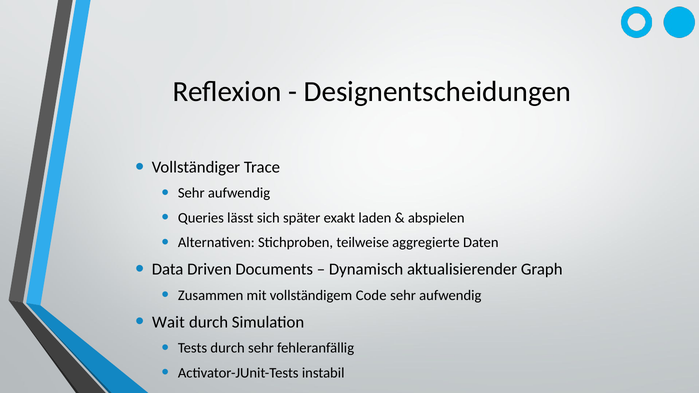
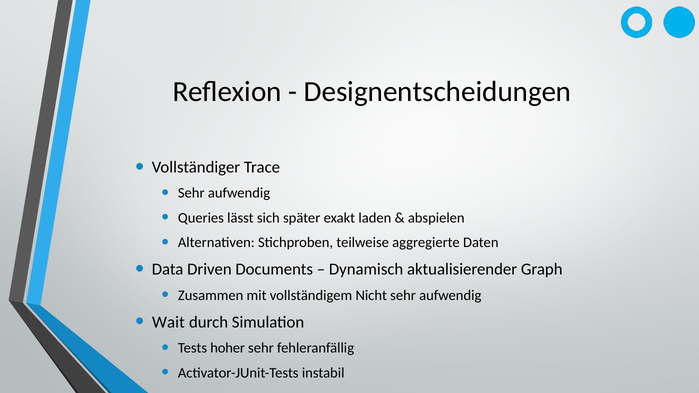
Code: Code -> Nicht
Tests durch: durch -> hoher
